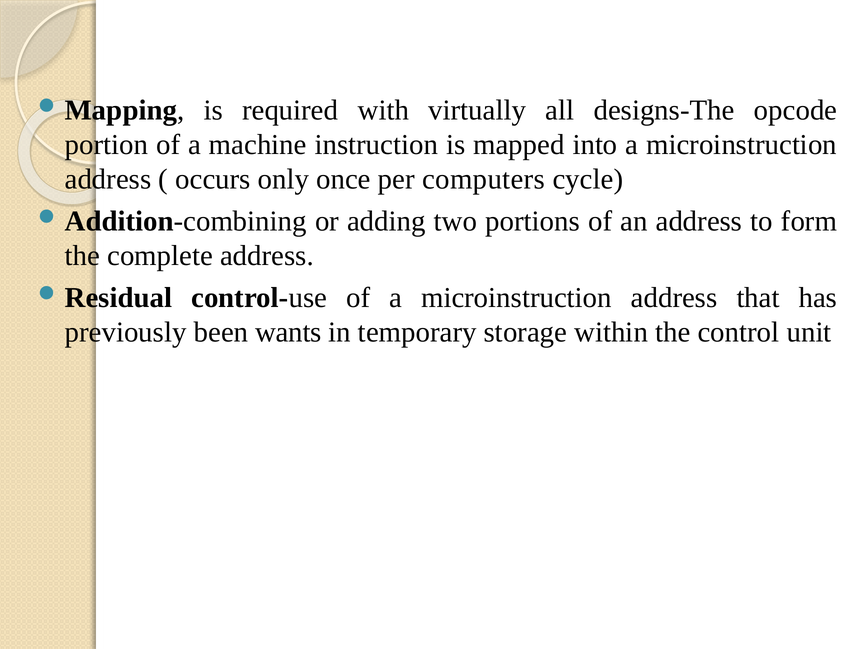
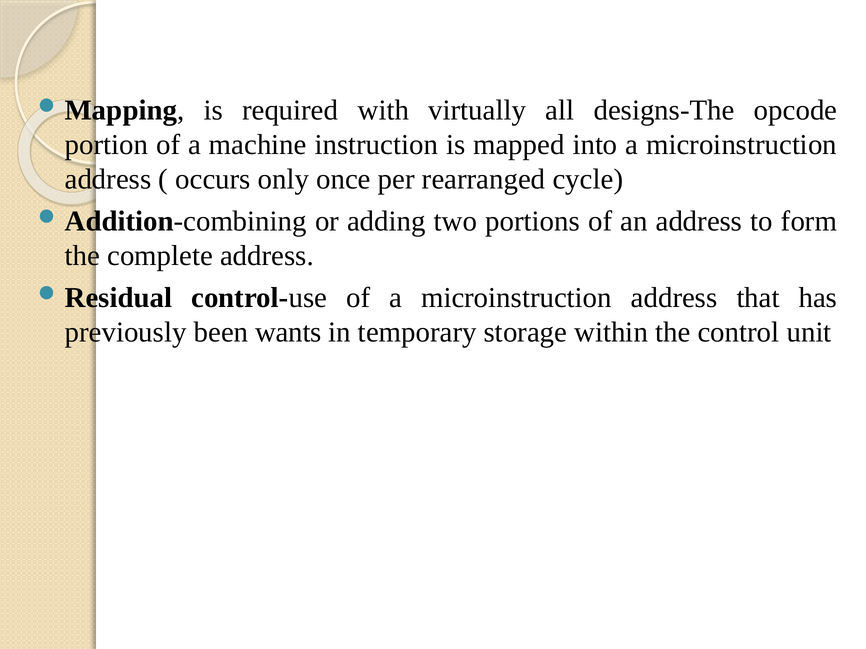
computers: computers -> rearranged
